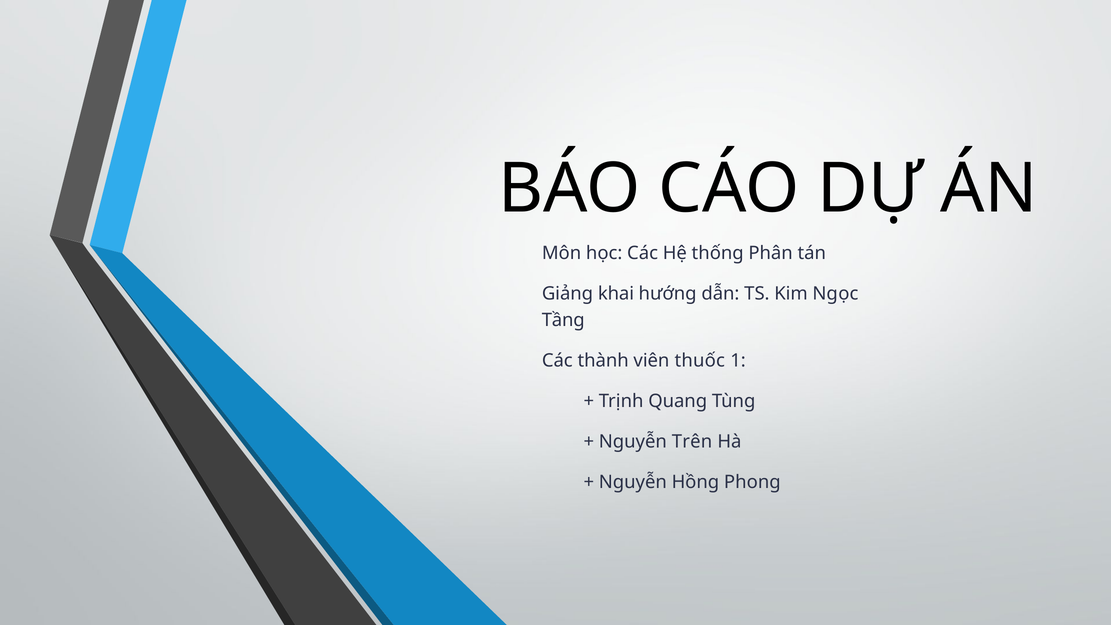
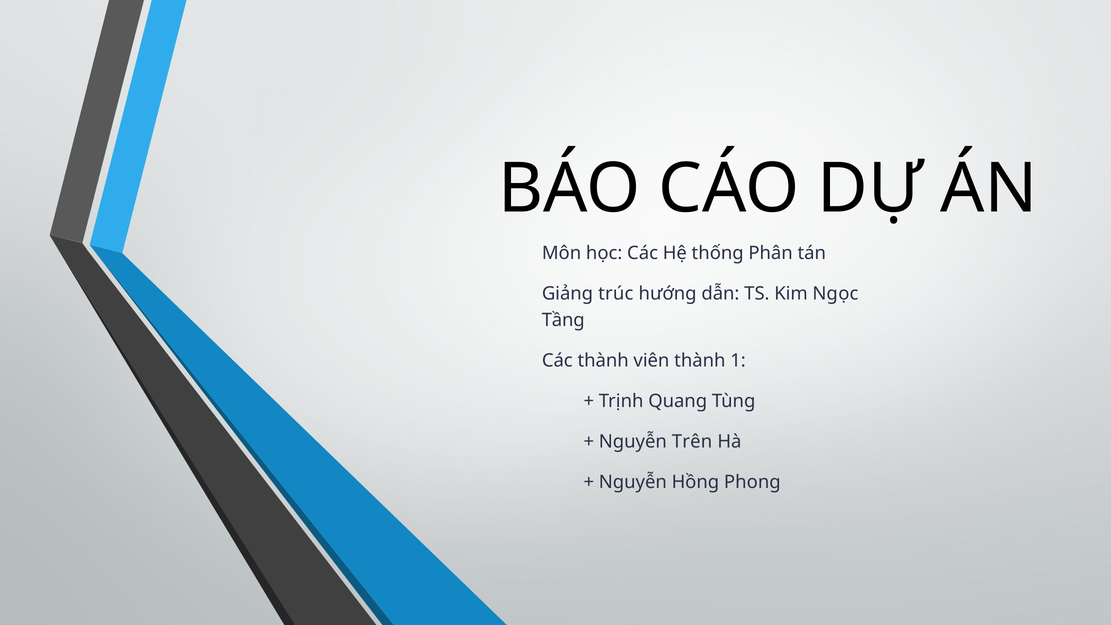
khai: khai -> trúc
viên thuốc: thuốc -> thành
